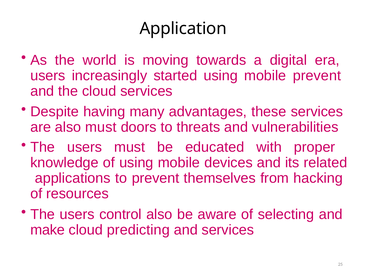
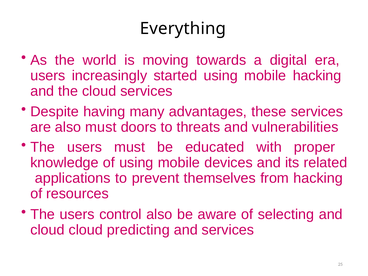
Application: Application -> Everything
mobile prevent: prevent -> hacking
make at (48, 230): make -> cloud
